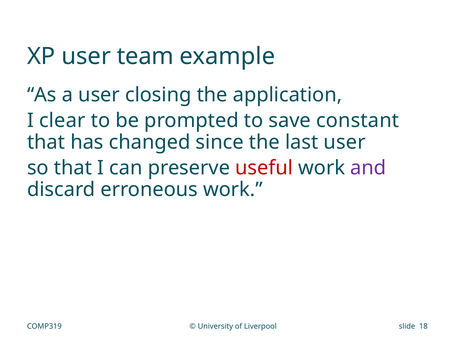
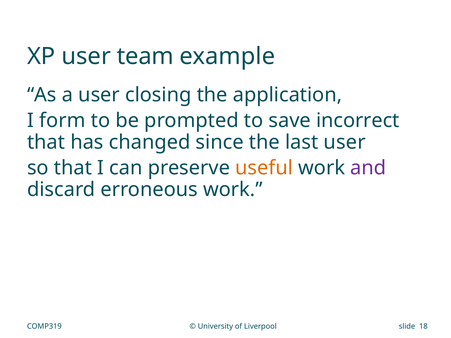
clear: clear -> form
constant: constant -> incorrect
useful colour: red -> orange
